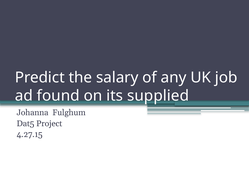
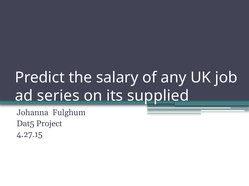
found: found -> series
